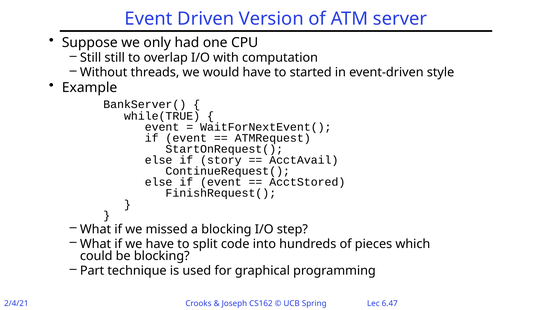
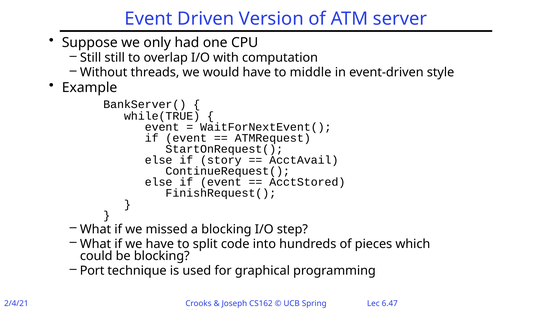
started: started -> middle
Part: Part -> Port
